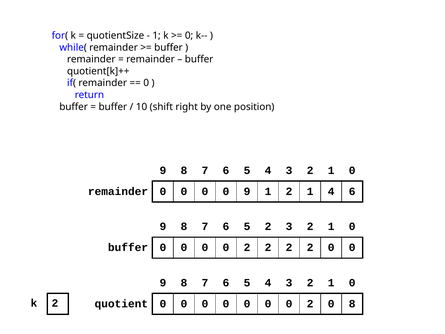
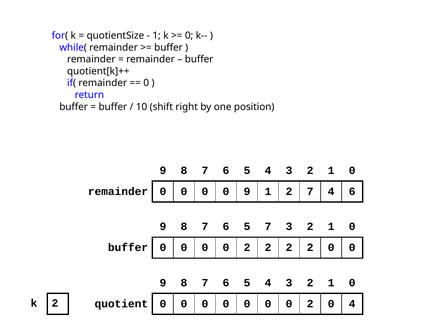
1 2 1: 1 -> 7
5 2: 2 -> 7
0 8: 8 -> 4
